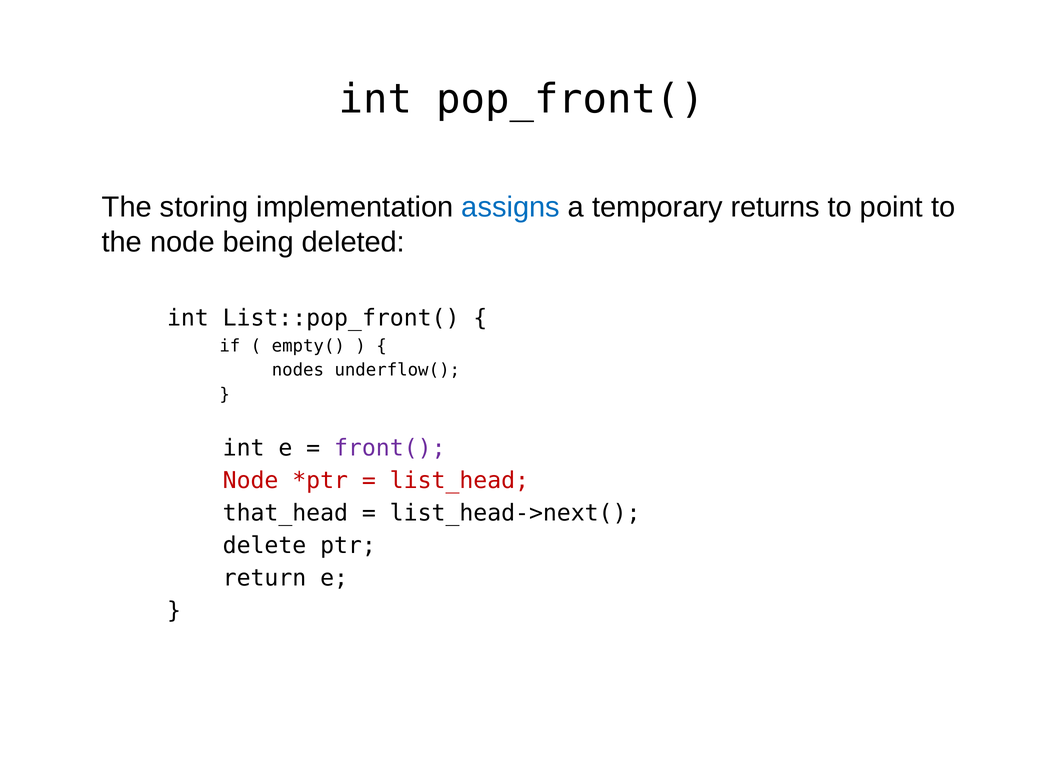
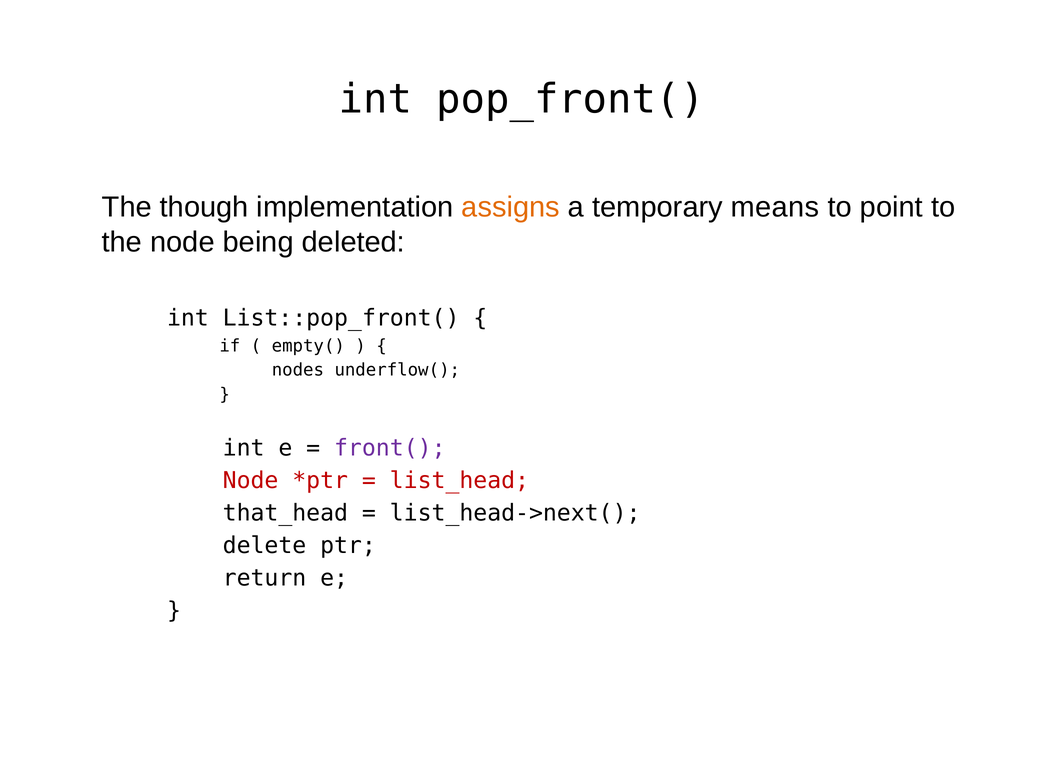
storing: storing -> though
assigns colour: blue -> orange
returns: returns -> means
